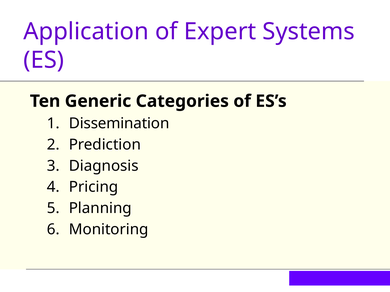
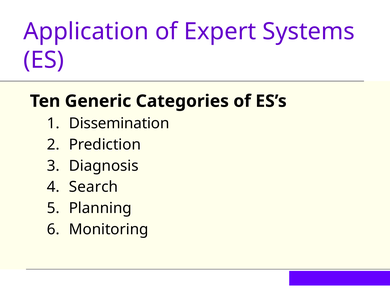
Pricing: Pricing -> Search
